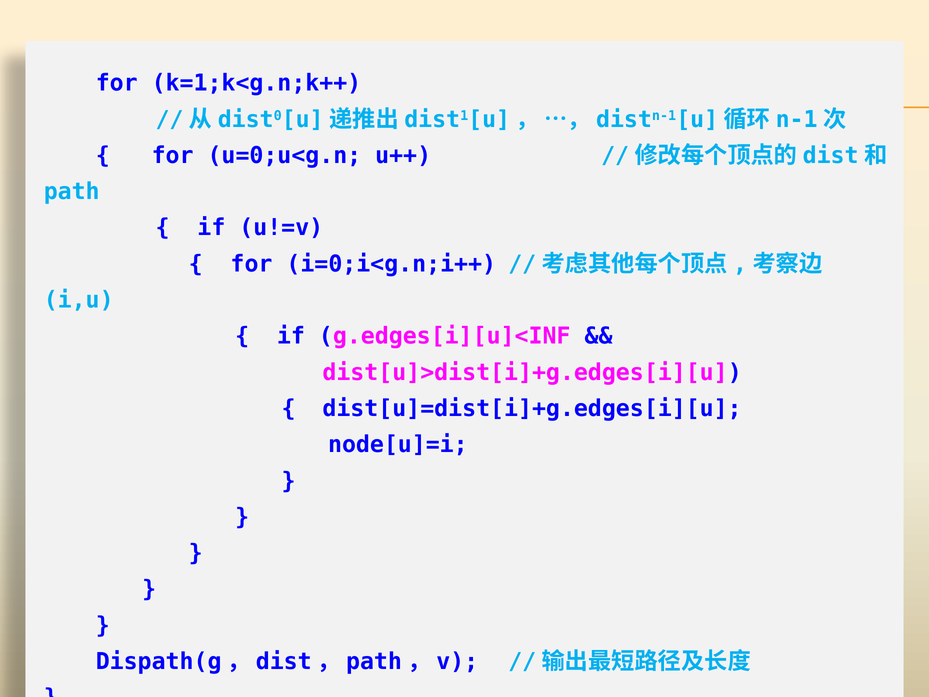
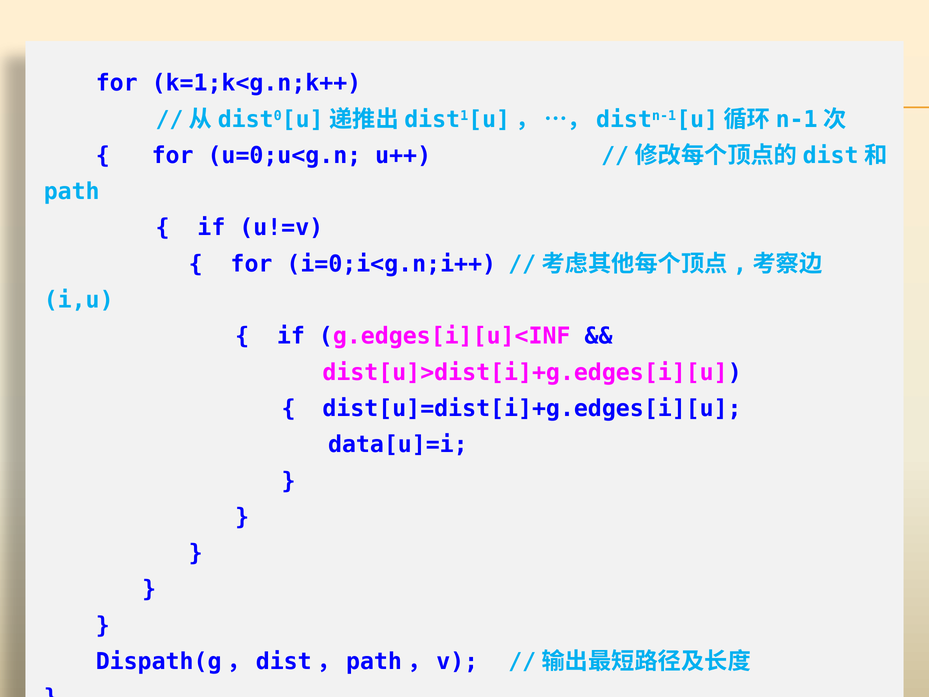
node[u]=i: node[u]=i -> data[u]=i
